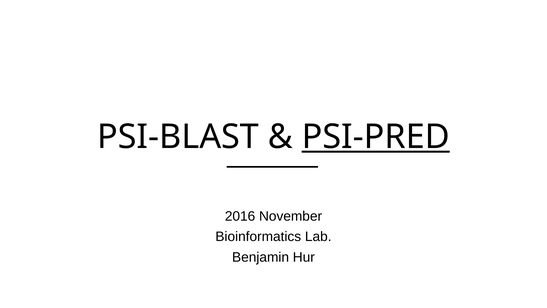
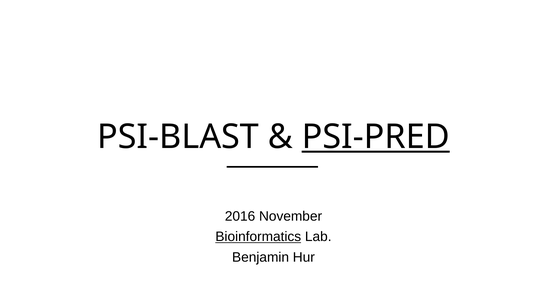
Bioinformatics underline: none -> present
